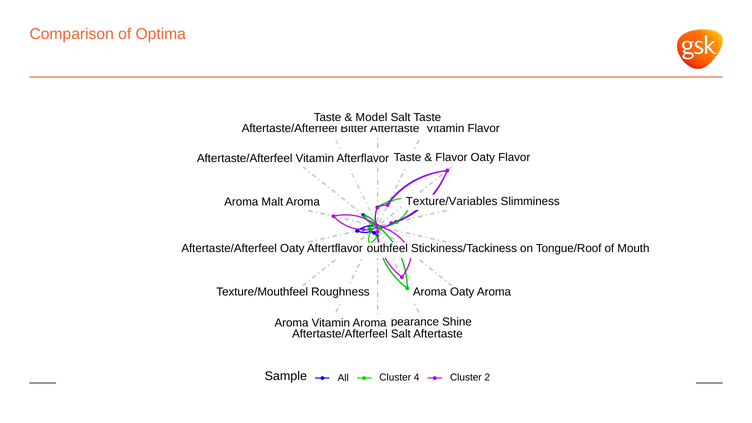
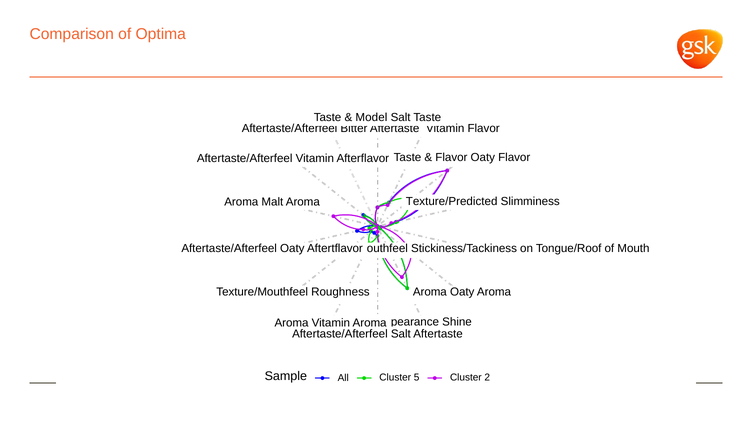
Texture/Variables: Texture/Variables -> Texture/Predicted
4: 4 -> 5
